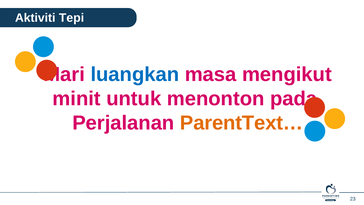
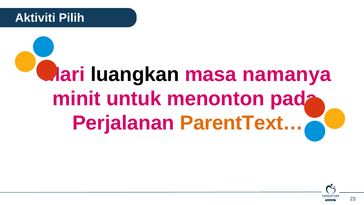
Tepi: Tepi -> Pilih
luangkan colour: blue -> black
mengikut: mengikut -> namanya
